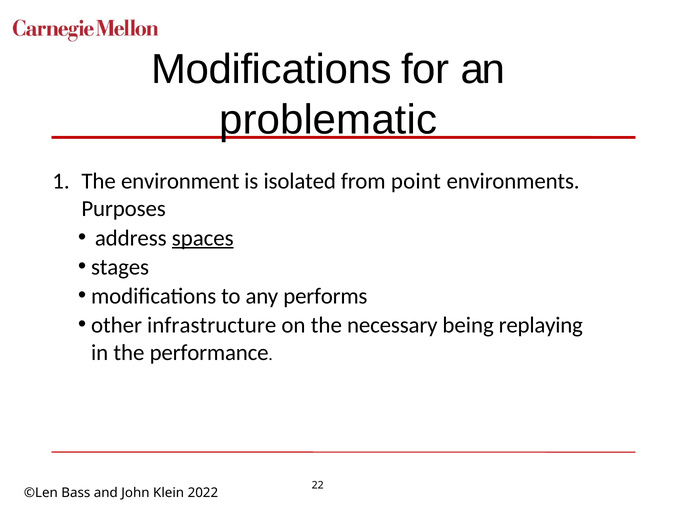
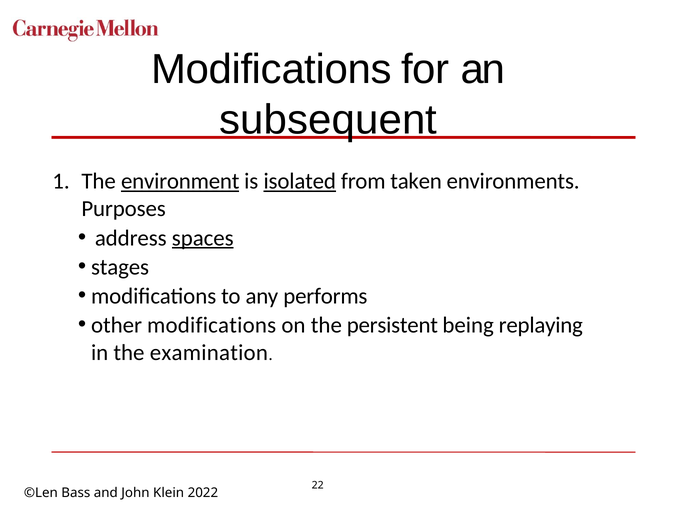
problematic: problematic -> subsequent
environment underline: none -> present
isolated underline: none -> present
point: point -> taken
other infrastructure: infrastructure -> modifications
necessary: necessary -> persistent
performance: performance -> examination
